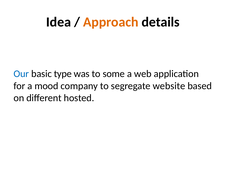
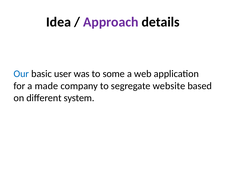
Approach colour: orange -> purple
type: type -> user
mood: mood -> made
hosted: hosted -> system
